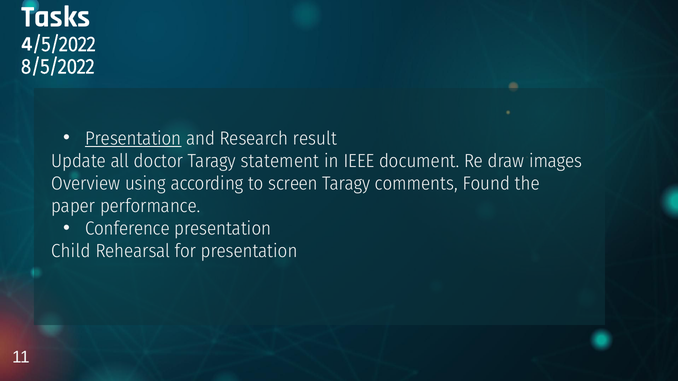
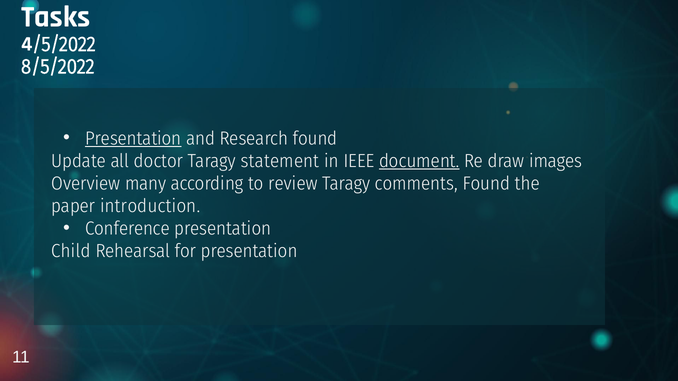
Research result: result -> found
document underline: none -> present
using: using -> many
screen: screen -> review
performance: performance -> introduction
